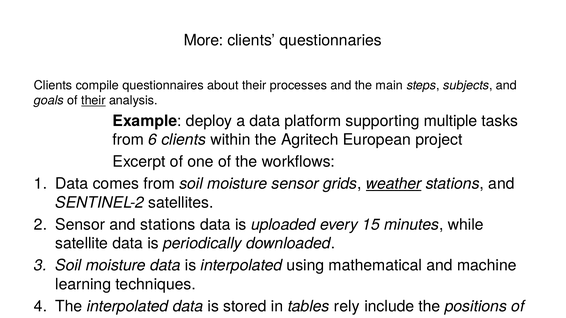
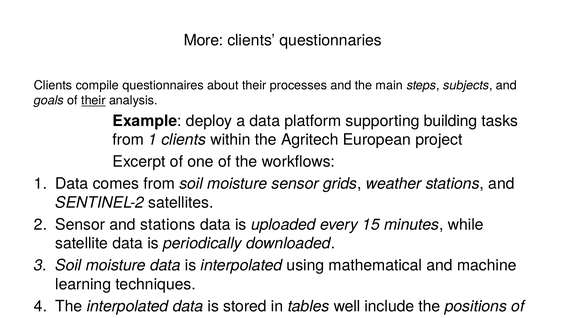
multiple: multiple -> building
from 6: 6 -> 1
weather underline: present -> none
rely: rely -> well
